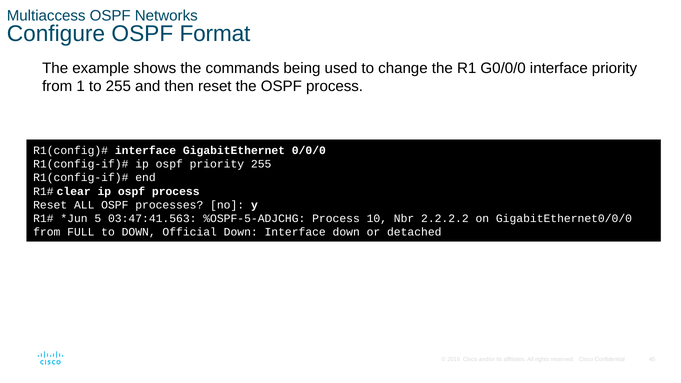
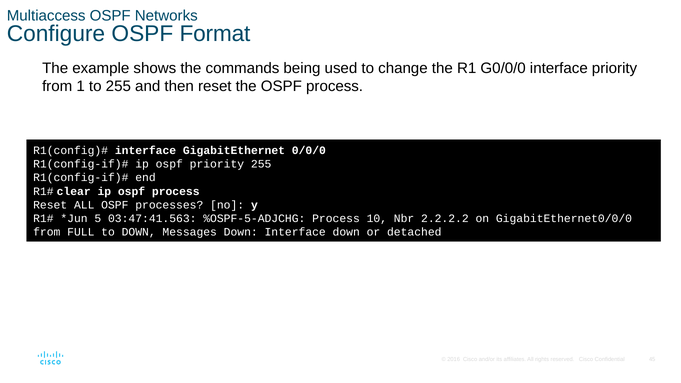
Official: Official -> Messages
